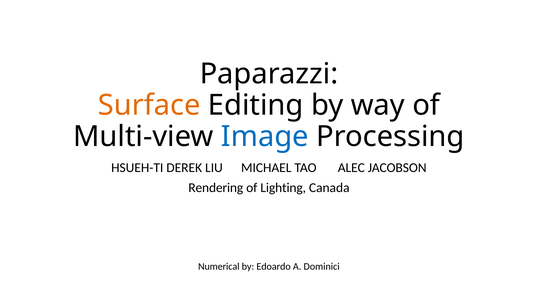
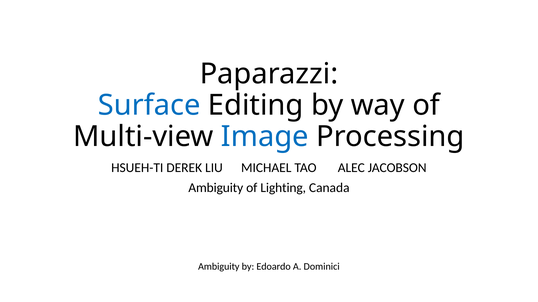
Surface colour: orange -> blue
Rendering at (216, 188): Rendering -> Ambiguity
Numerical at (219, 267): Numerical -> Ambiguity
